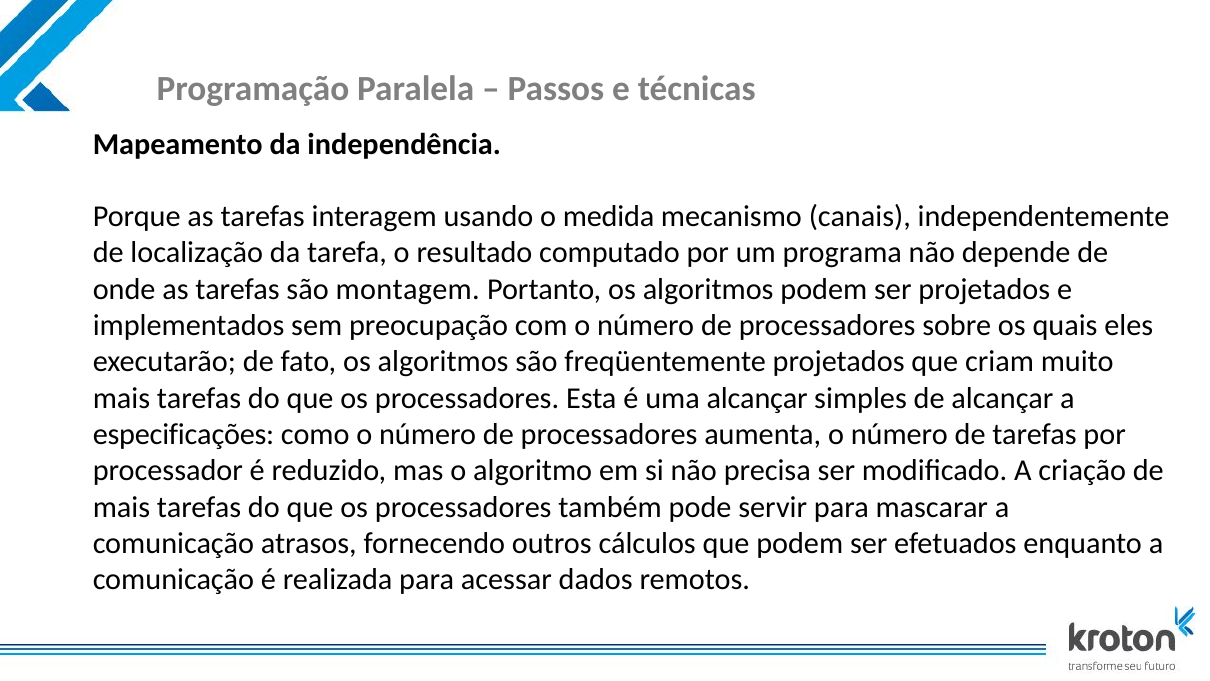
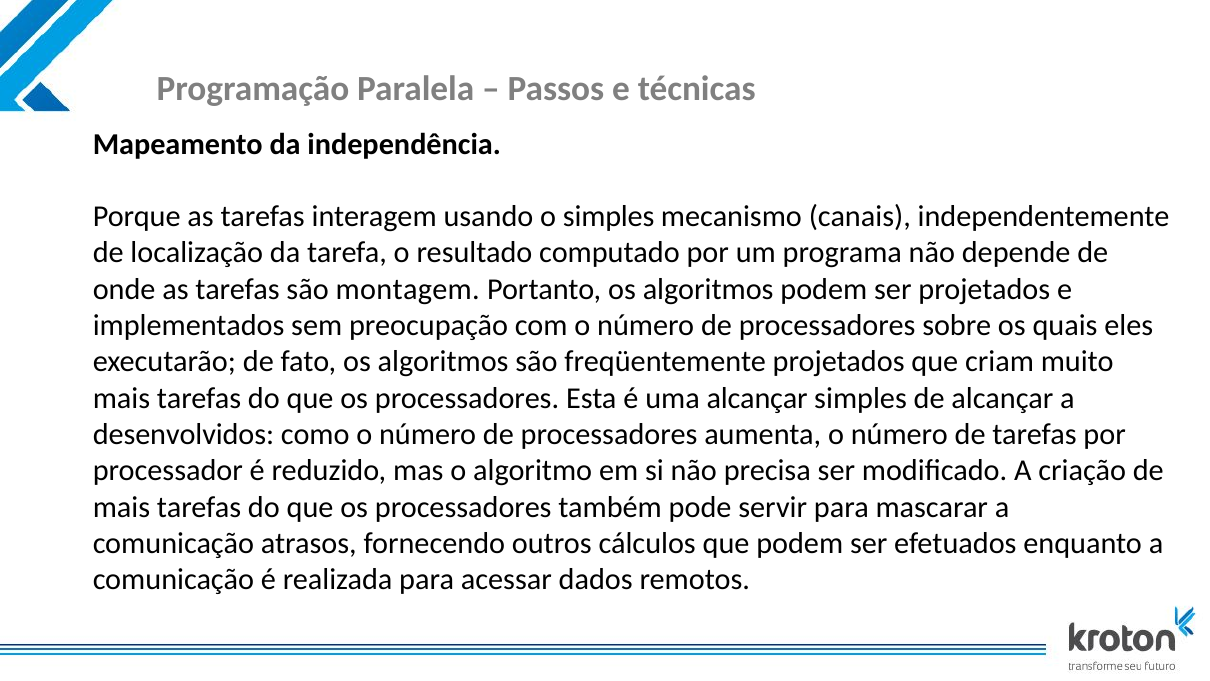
o medida: medida -> simples
especificações: especificações -> desenvolvidos
